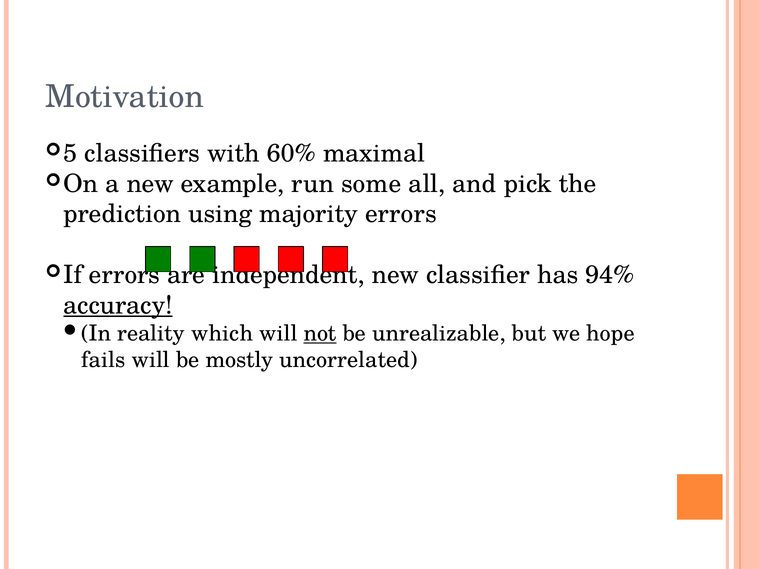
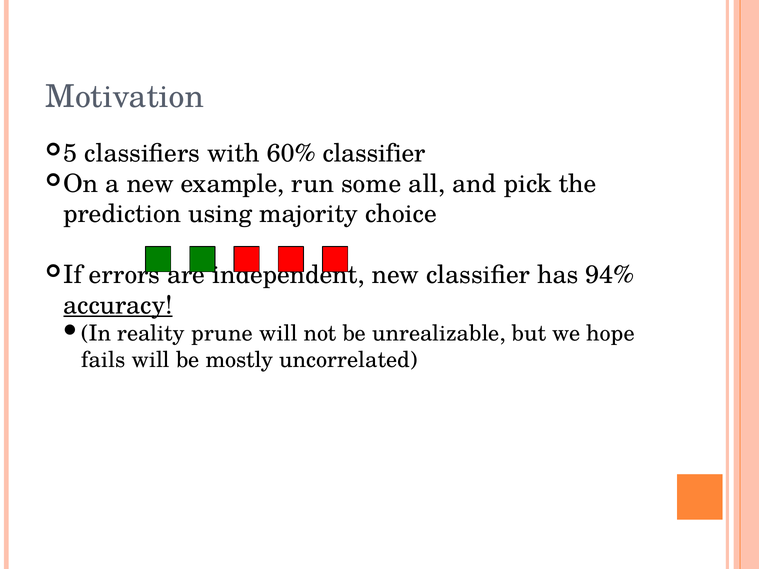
60% maximal: maximal -> classifier
majority errors: errors -> choice
which: which -> prune
not underline: present -> none
